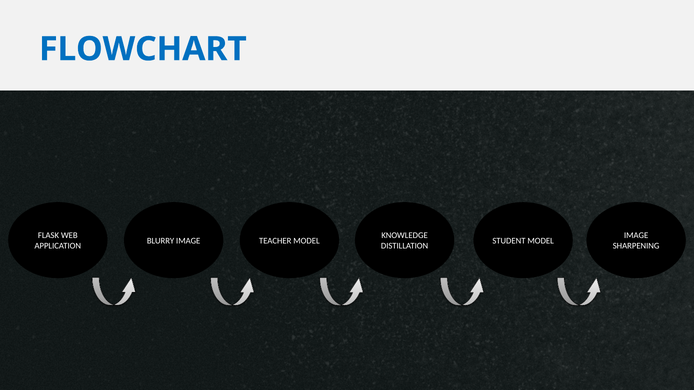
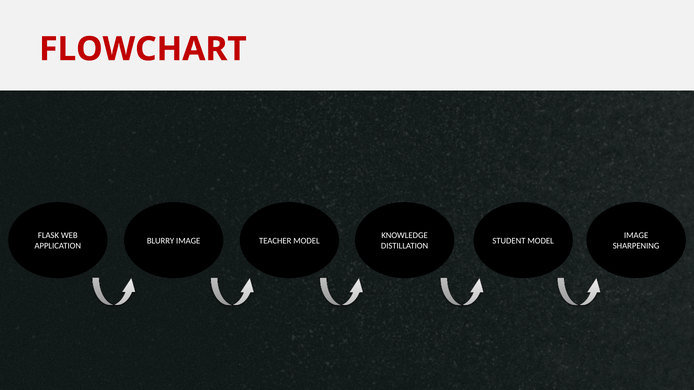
FLOWCHART colour: blue -> red
